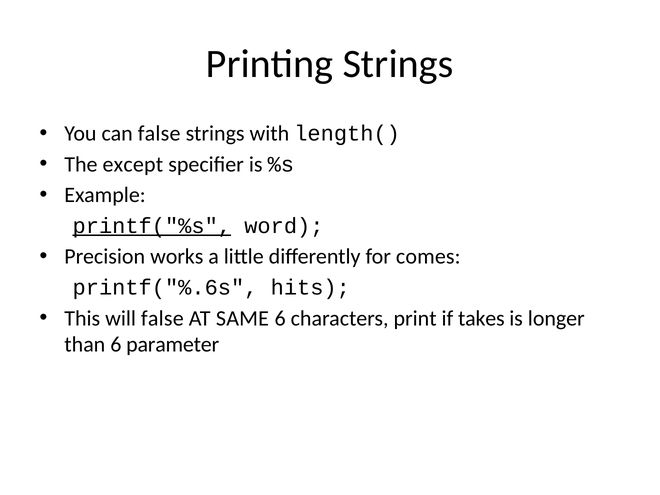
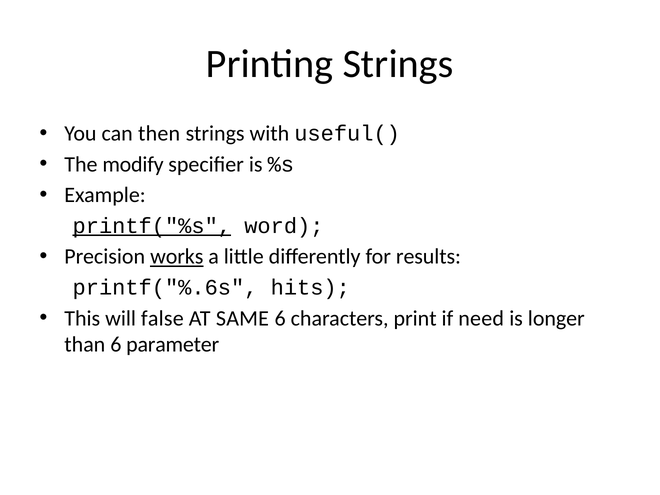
can false: false -> then
length(: length( -> useful(
except: except -> modify
works underline: none -> present
comes: comes -> results
takes: takes -> need
